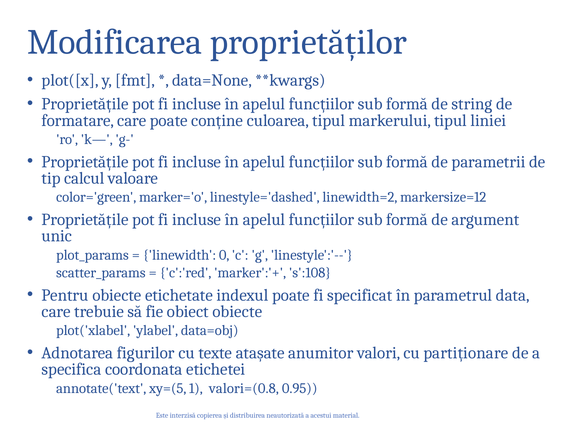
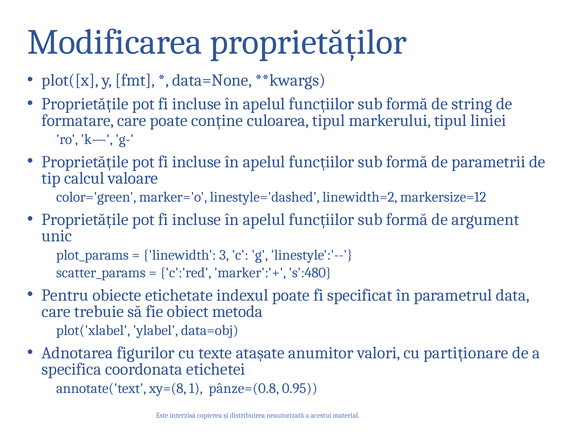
0: 0 -> 3
s':108: s':108 -> s':480
obiect obiecte: obiecte -> metoda
xy=(5: xy=(5 -> xy=(8
valori=(0.8: valori=(0.8 -> pânze=(0.8
